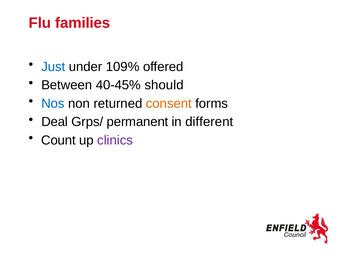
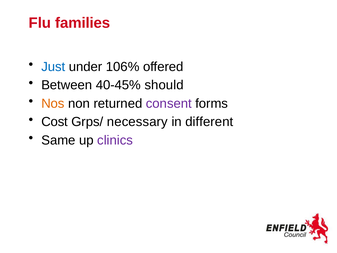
109%: 109% -> 106%
Nos colour: blue -> orange
consent colour: orange -> purple
Deal: Deal -> Cost
permanent: permanent -> necessary
Count: Count -> Same
